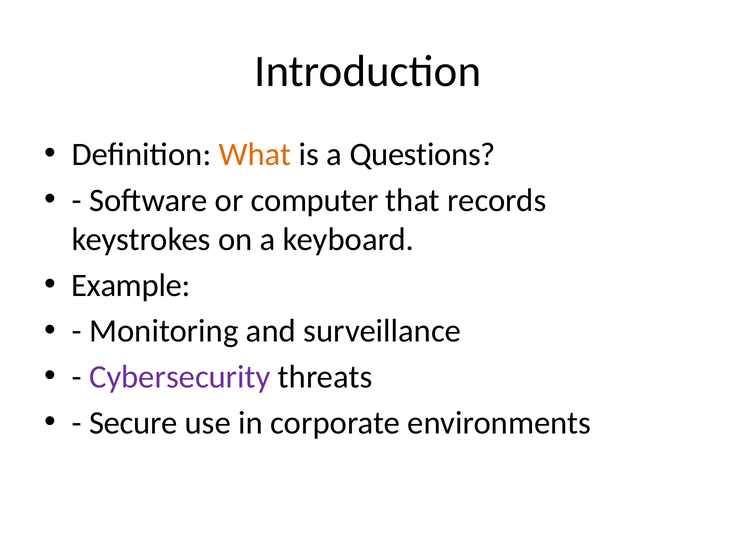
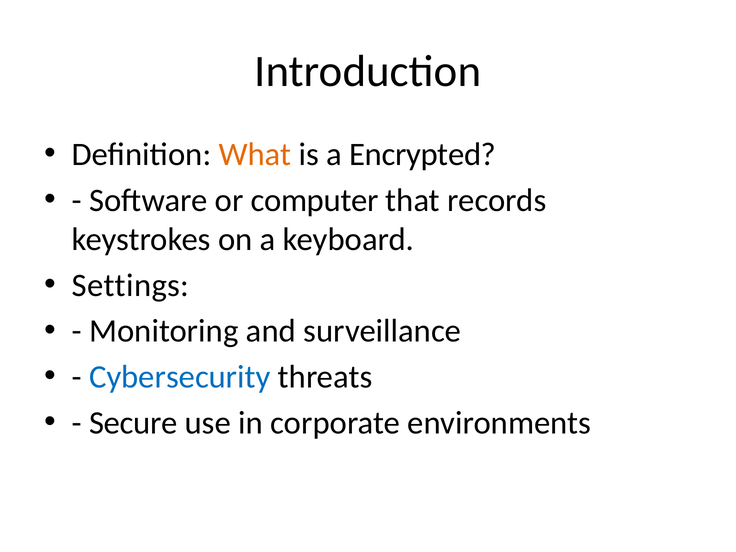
Questions: Questions -> Encrypted
Example: Example -> Settings
Cybersecurity colour: purple -> blue
